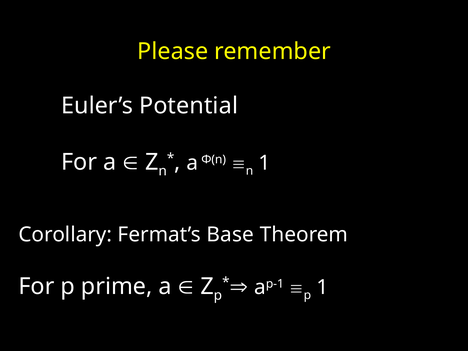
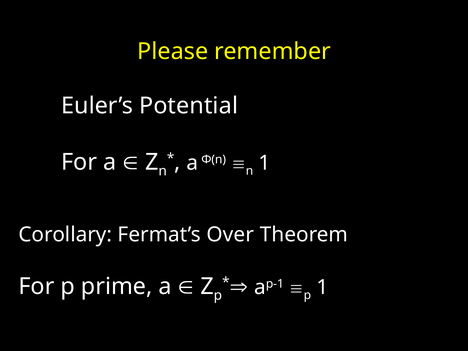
Base: Base -> Over
